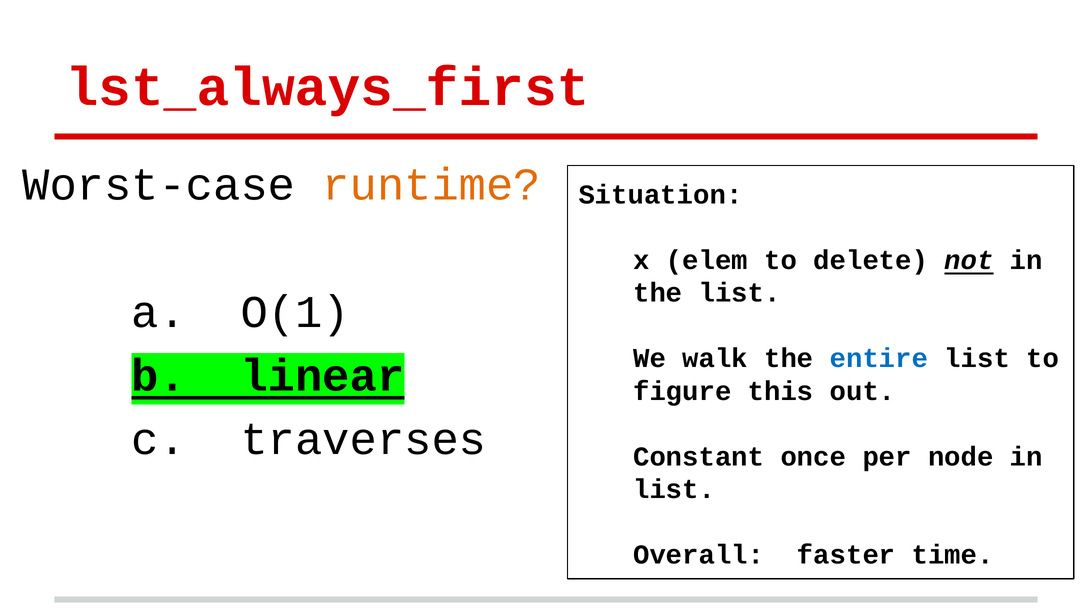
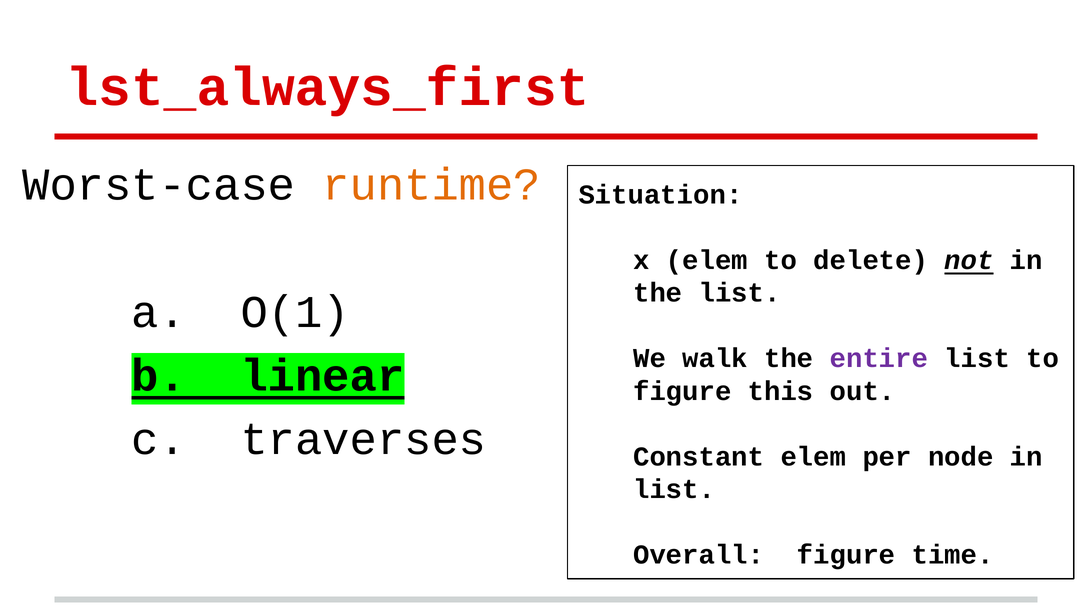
entire colour: blue -> purple
Constant once: once -> elem
Overall faster: faster -> figure
